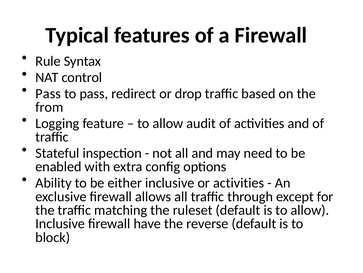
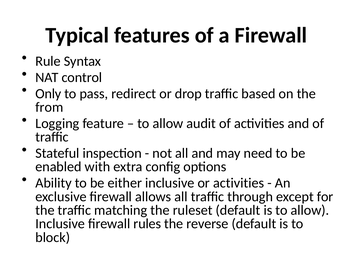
Pass at (48, 93): Pass -> Only
have: have -> rules
